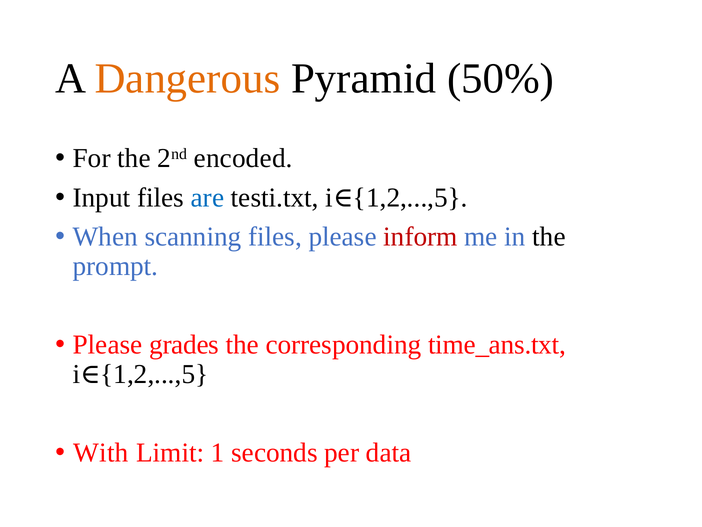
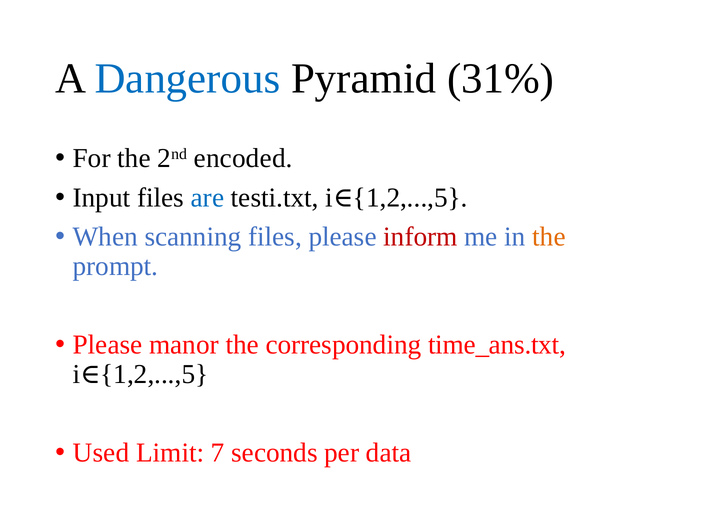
Dangerous colour: orange -> blue
50%: 50% -> 31%
the at (549, 237) colour: black -> orange
grades: grades -> manor
With: With -> Used
1: 1 -> 7
